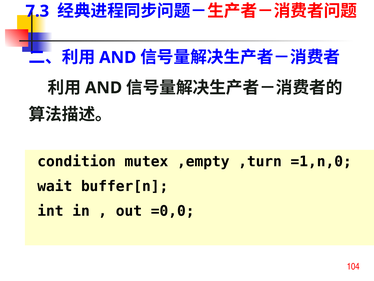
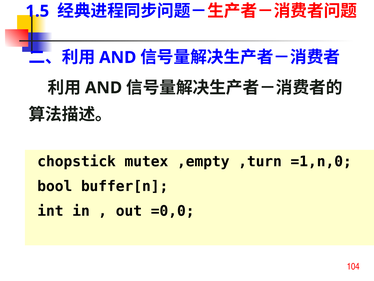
7.3: 7.3 -> 1.5
condition: condition -> chopstick
wait: wait -> bool
